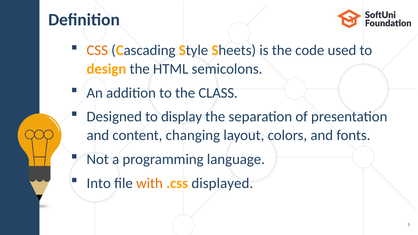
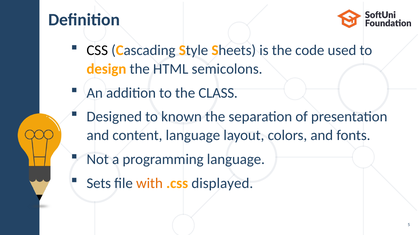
CSS colour: orange -> black
display: display -> known
content changing: changing -> language
Into: Into -> Sets
